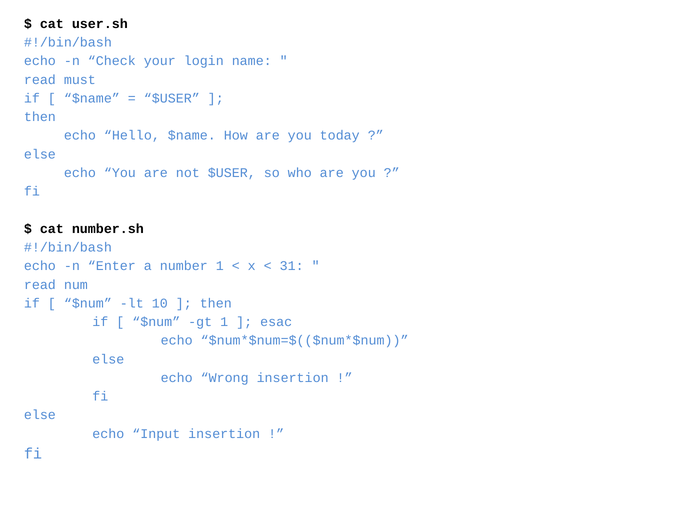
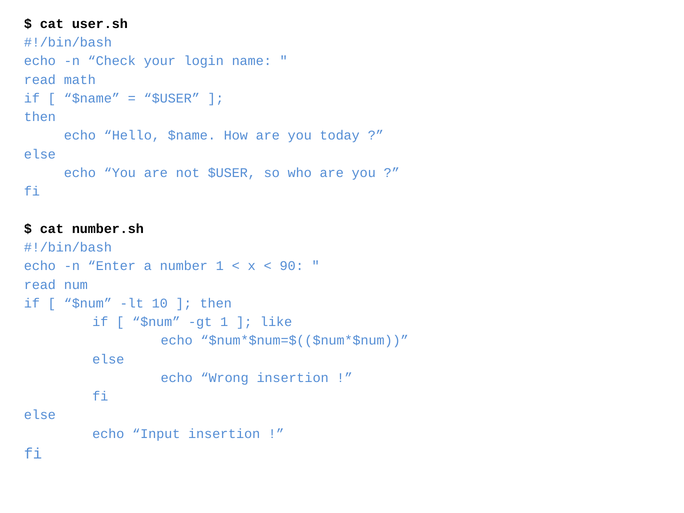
must: must -> math
31: 31 -> 90
esac: esac -> like
